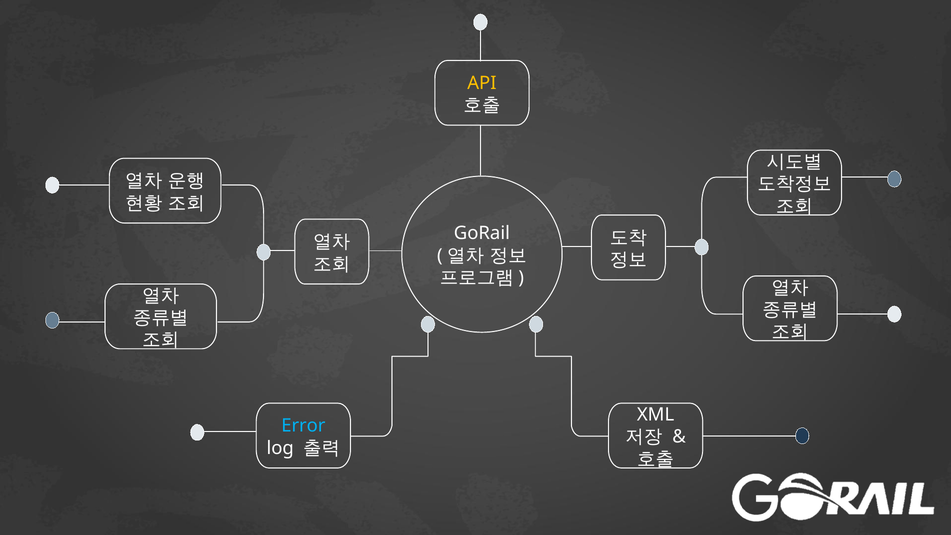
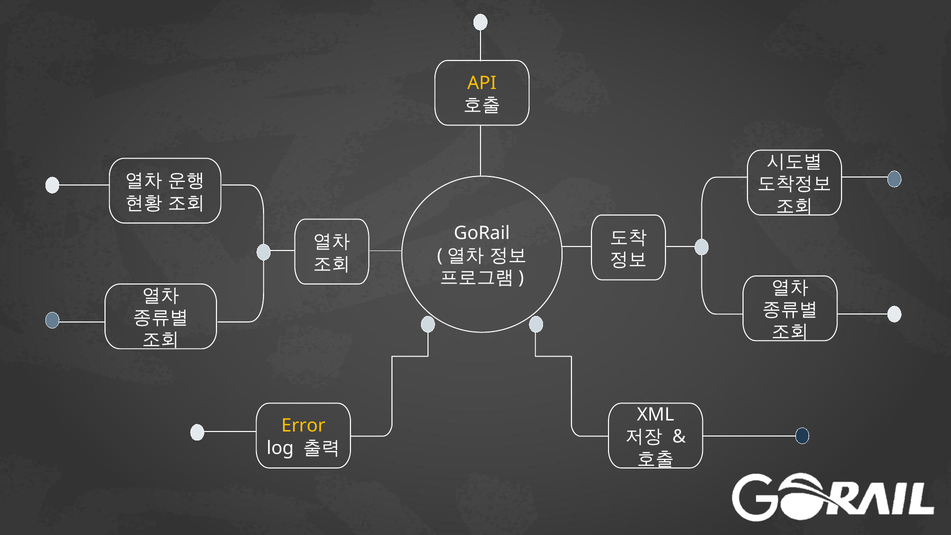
Error colour: light blue -> yellow
